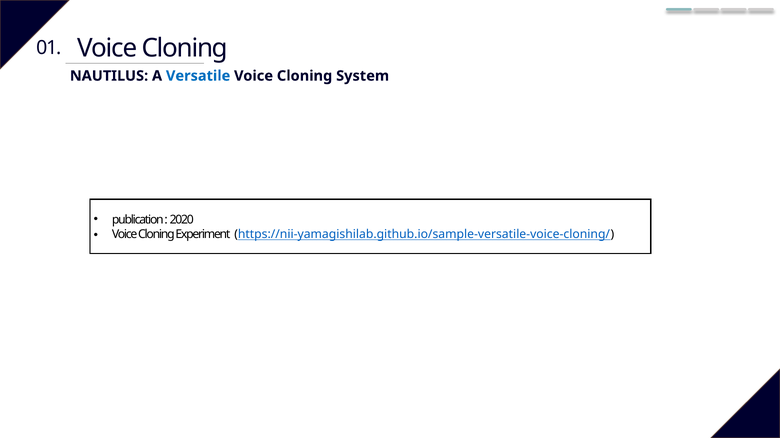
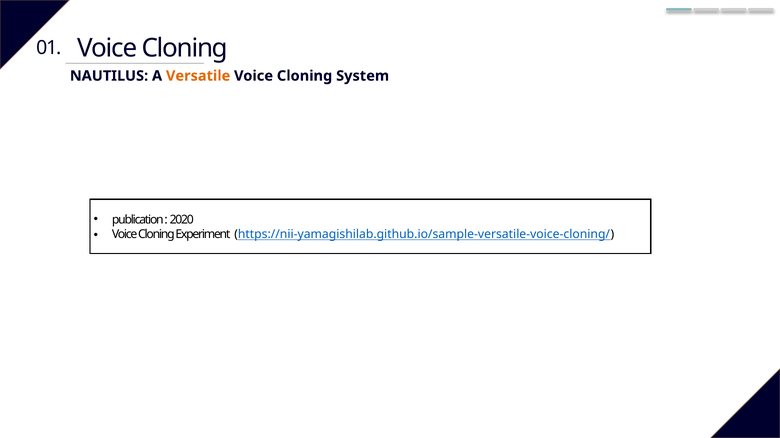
Versatile colour: blue -> orange
